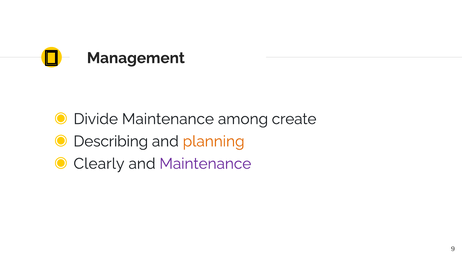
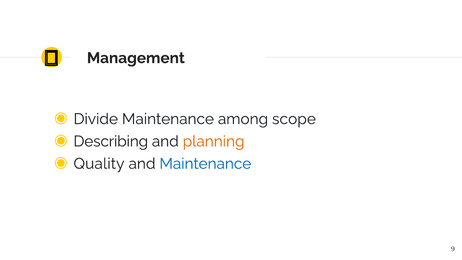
create: create -> scope
Clearly: Clearly -> Quality
Maintenance at (205, 164) colour: purple -> blue
